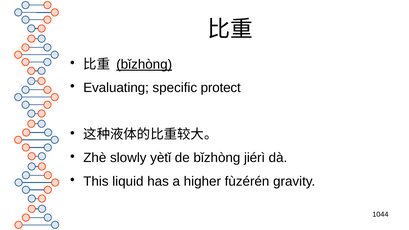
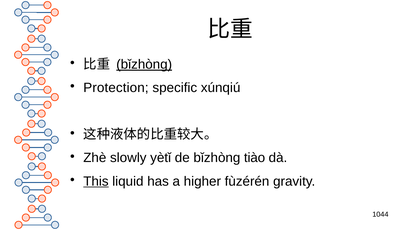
Evaluating: Evaluating -> Protection
protect: protect -> xúnqiú
jiérì: jiérì -> tiào
This underline: none -> present
